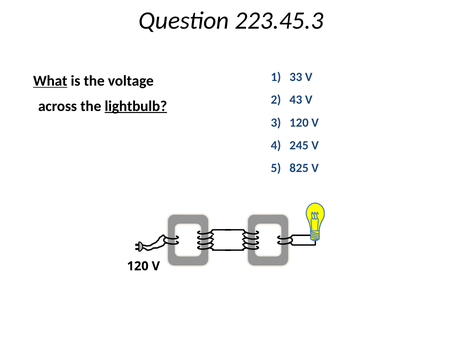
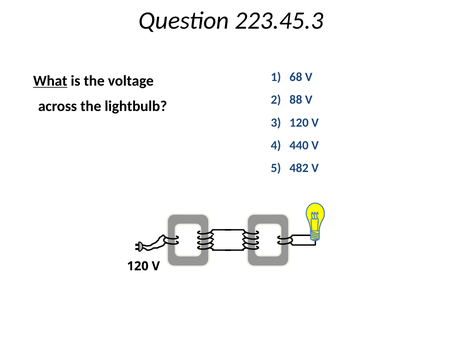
33: 33 -> 68
43: 43 -> 88
lightbulb underline: present -> none
245: 245 -> 440
825: 825 -> 482
